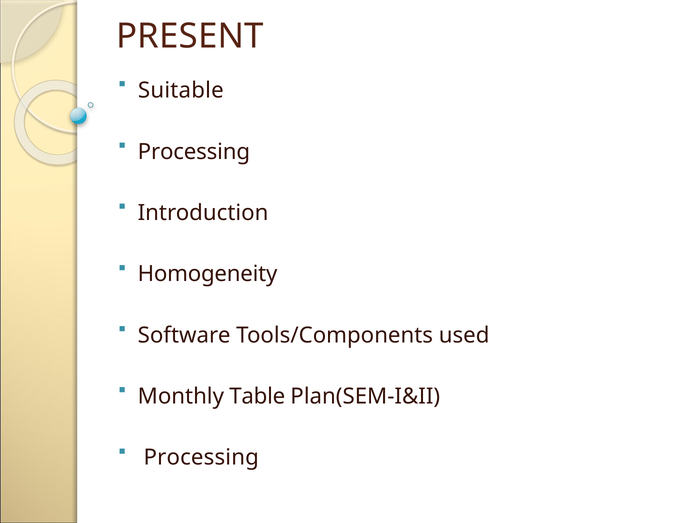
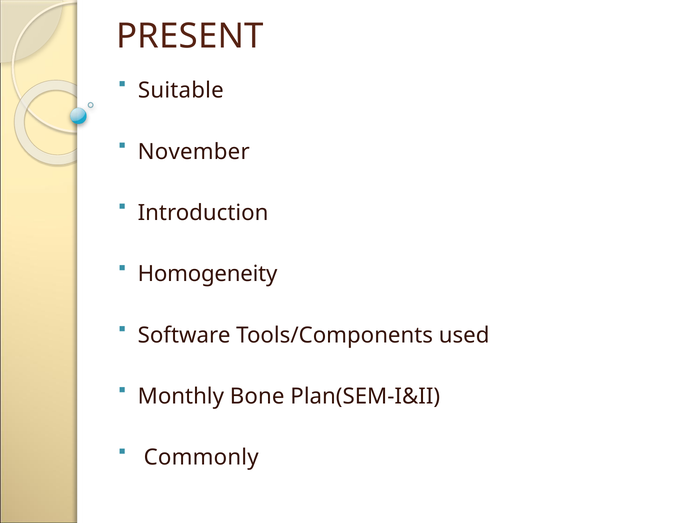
Processing at (194, 152): Processing -> November
Table: Table -> Bone
Processing at (201, 457): Processing -> Commonly
